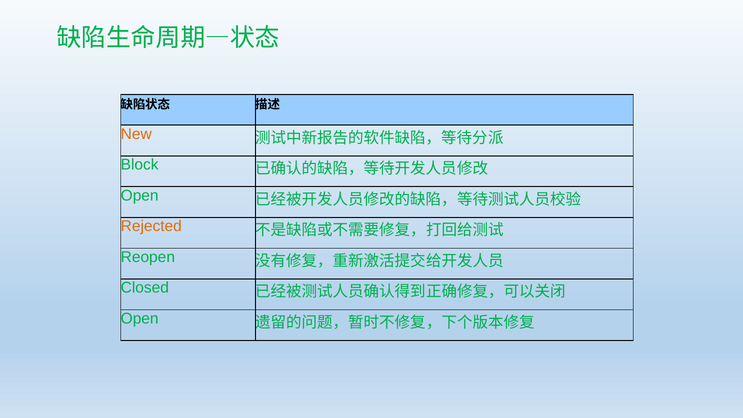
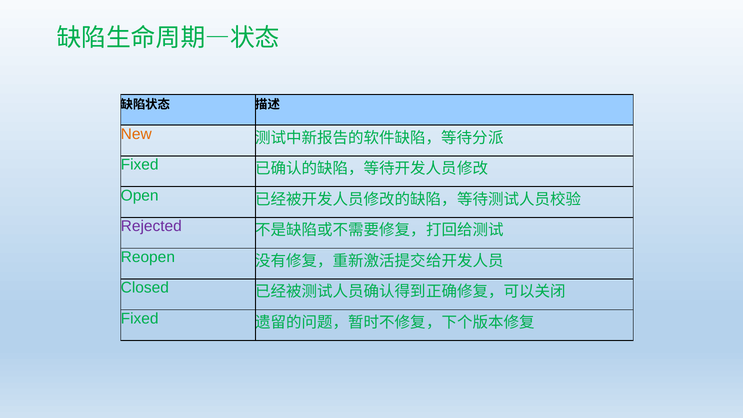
Block at (140, 165): Block -> Fixed
Rejected colour: orange -> purple
Open at (140, 319): Open -> Fixed
